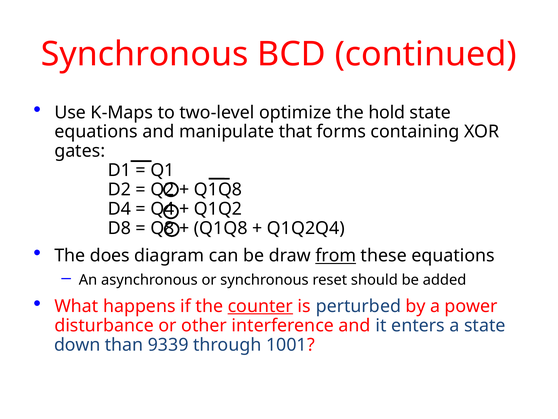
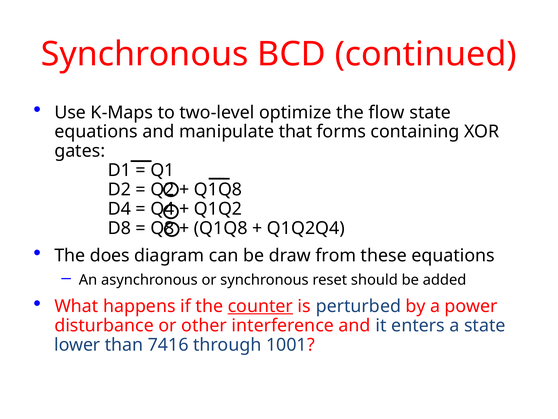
hold: hold -> flow
from underline: present -> none
down: down -> lower
9339: 9339 -> 7416
